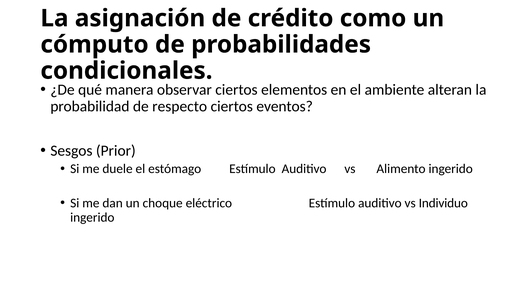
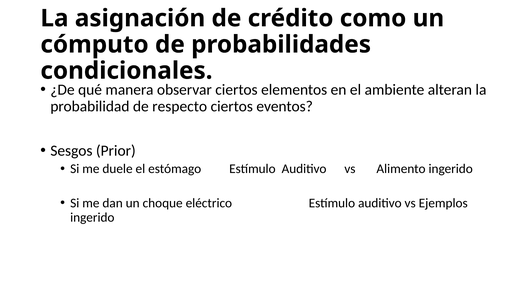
Individuo: Individuo -> Ejemplos
